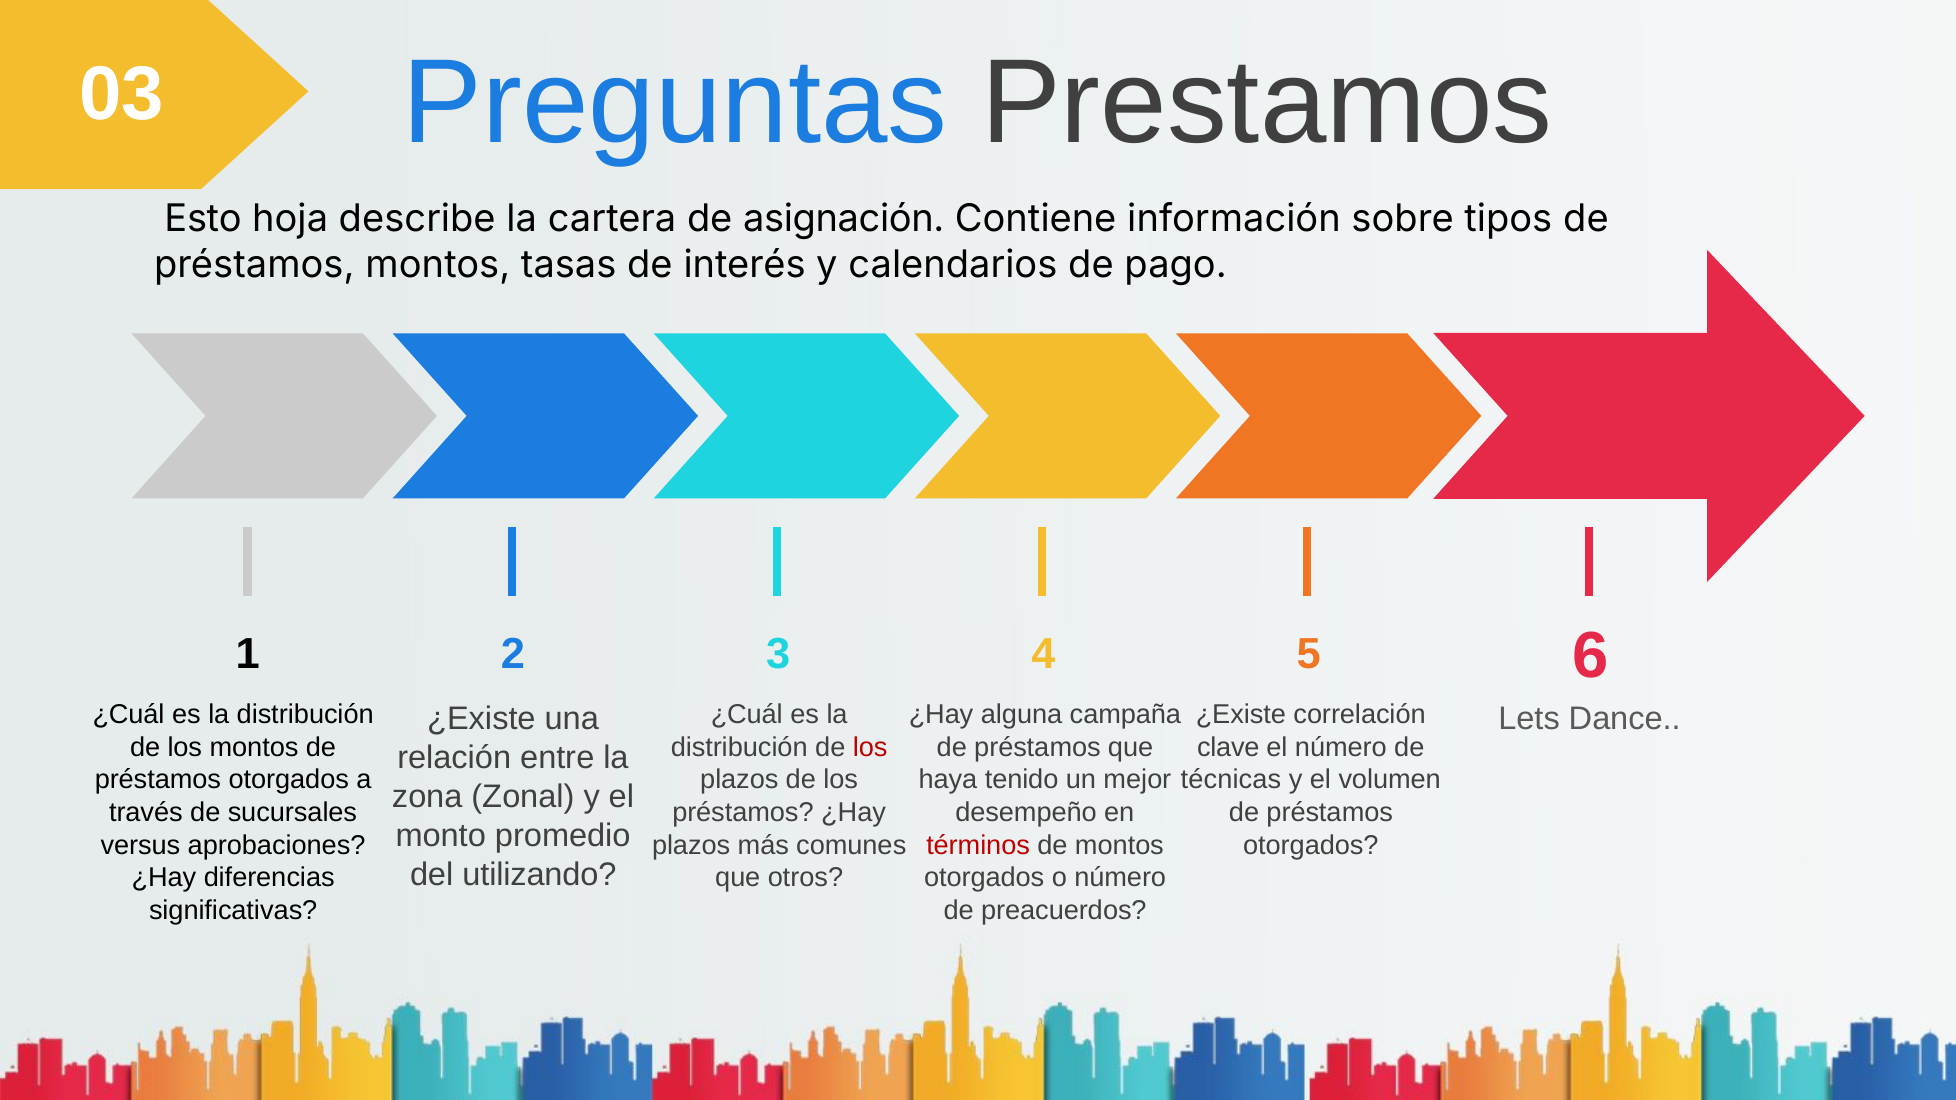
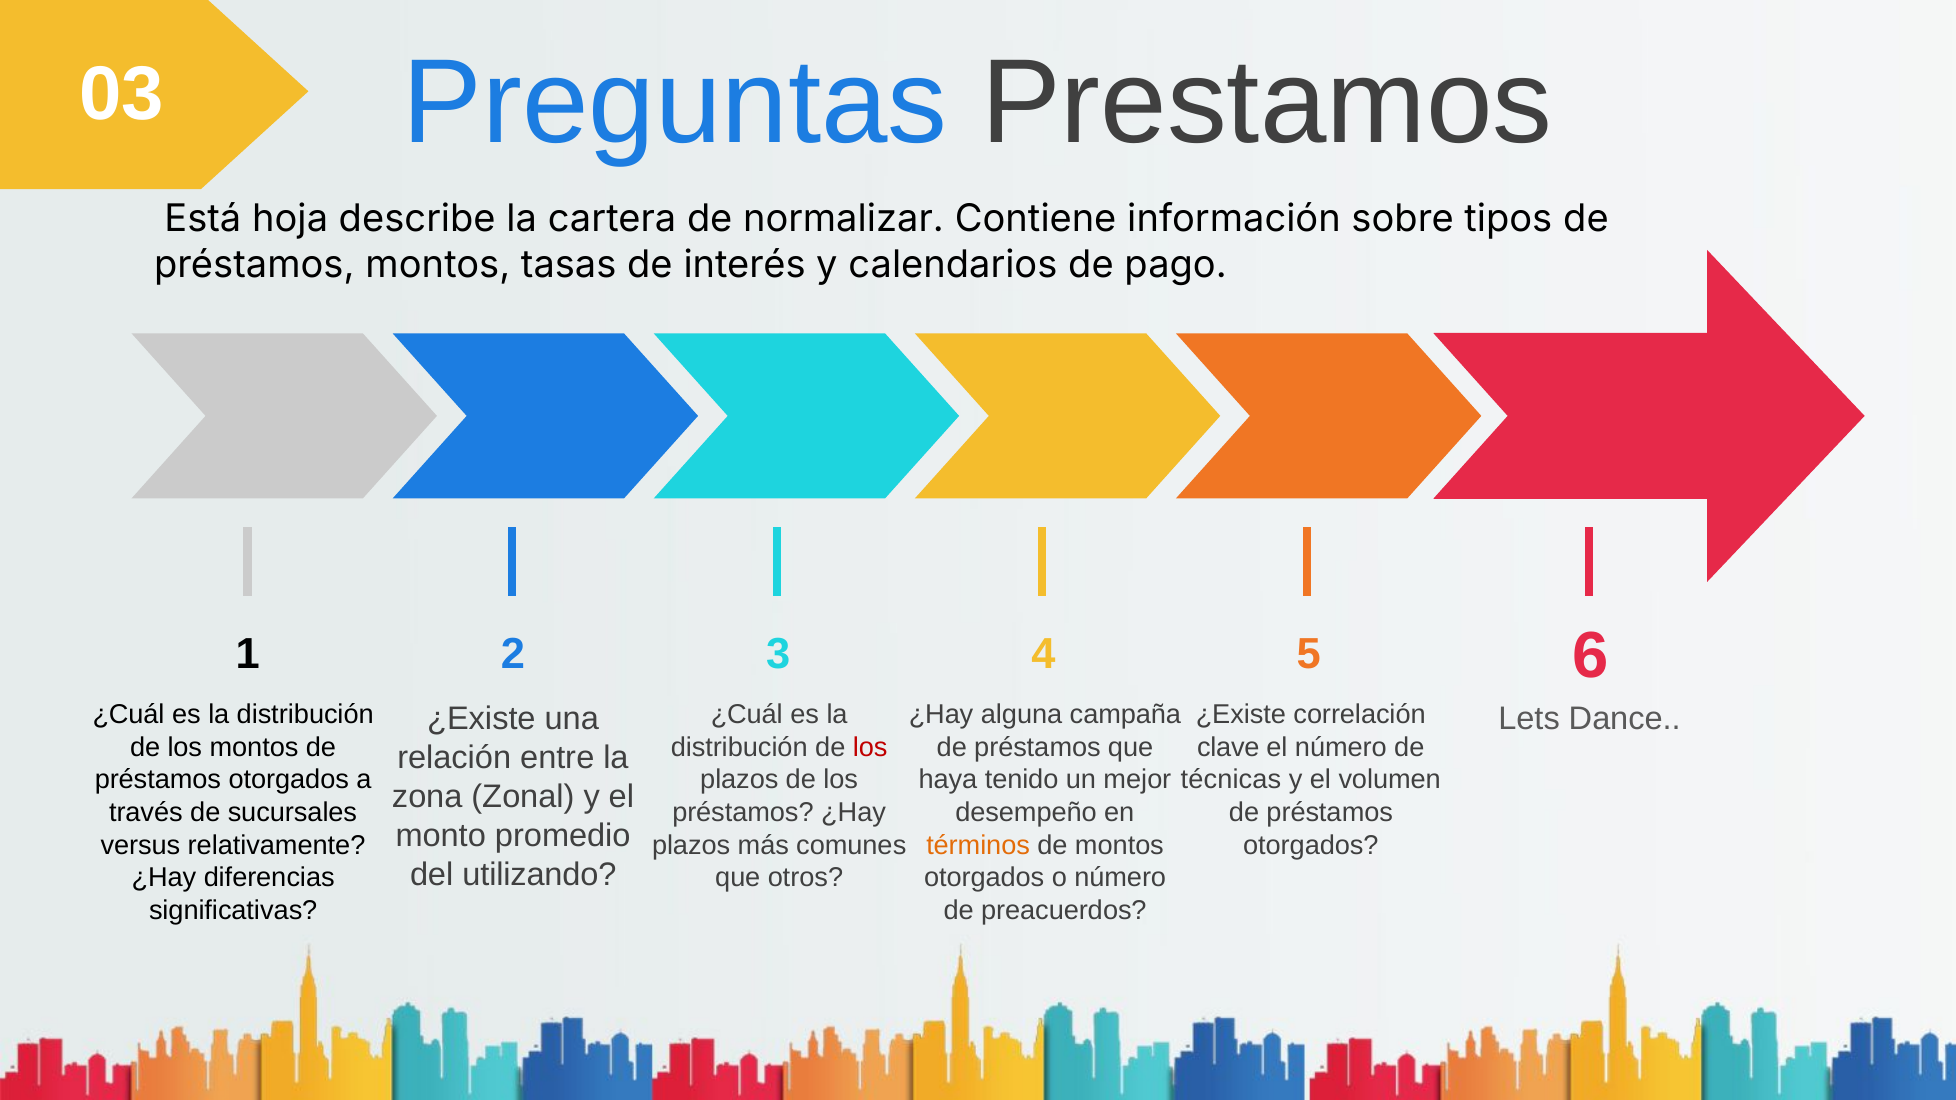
Esto: Esto -> Está
asignación: asignación -> normalizar
aprobaciones: aprobaciones -> relativamente
términos colour: red -> orange
